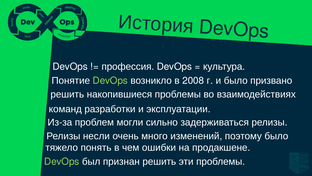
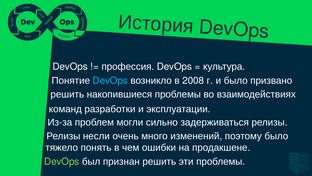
DevOps at (110, 80) colour: light green -> light blue
